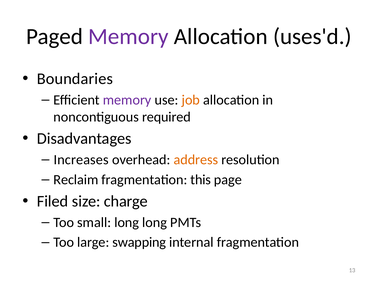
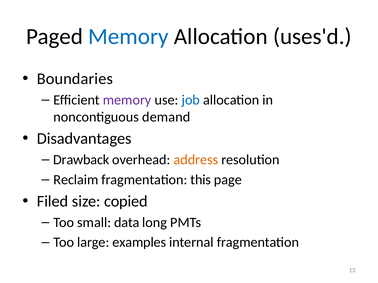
Memory at (128, 37) colour: purple -> blue
job colour: orange -> blue
required: required -> demand
Increases: Increases -> Drawback
charge: charge -> copied
small long: long -> data
swapping: swapping -> examples
